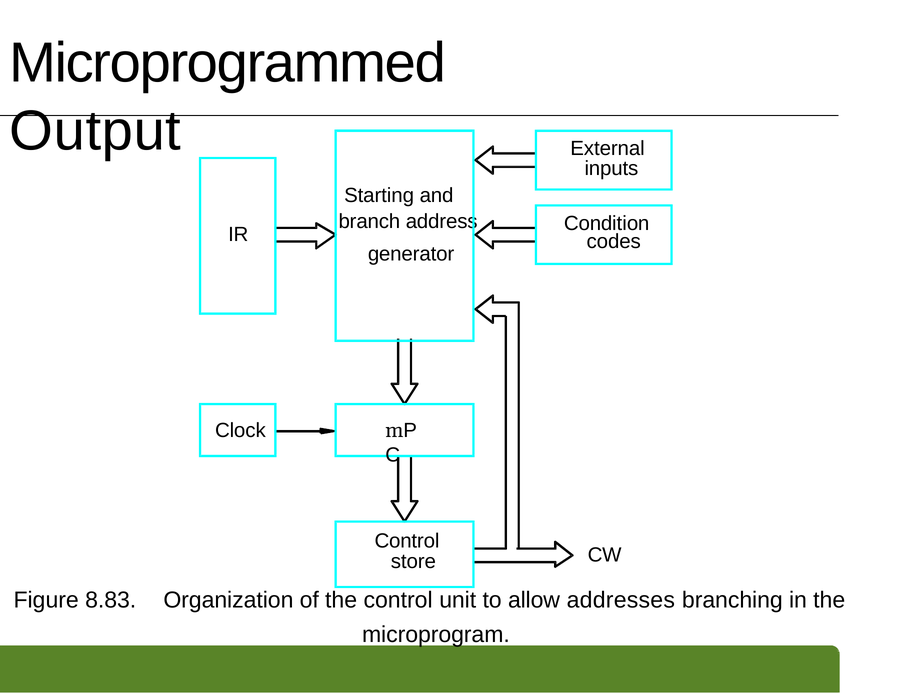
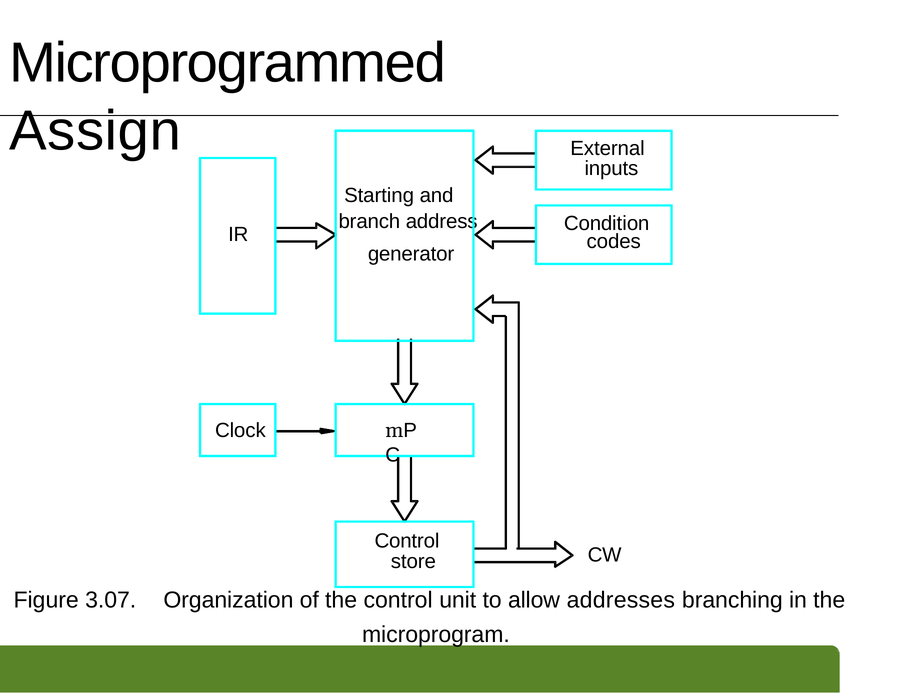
Output: Output -> Assign
8.83: 8.83 -> 3.07
